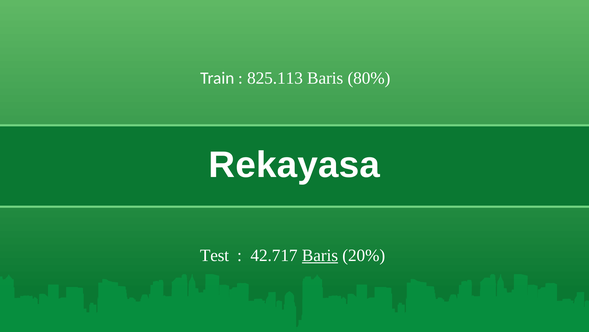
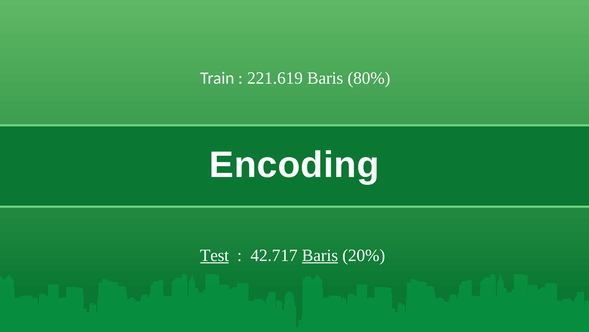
825.113: 825.113 -> 221.619
Rekayasa: Rekayasa -> Encoding
Test underline: none -> present
